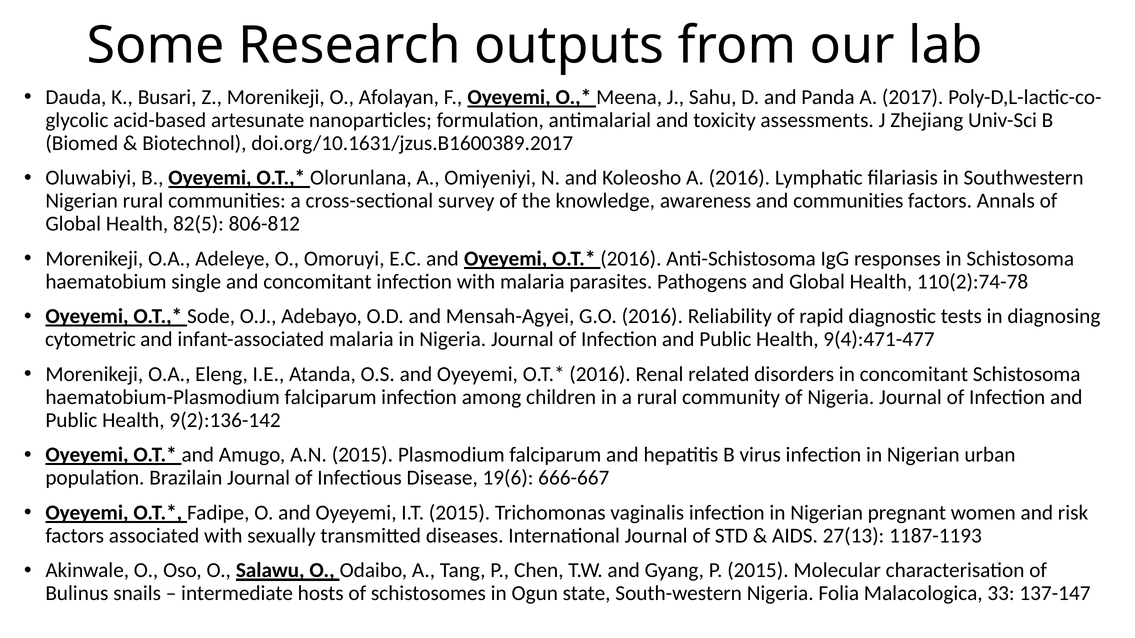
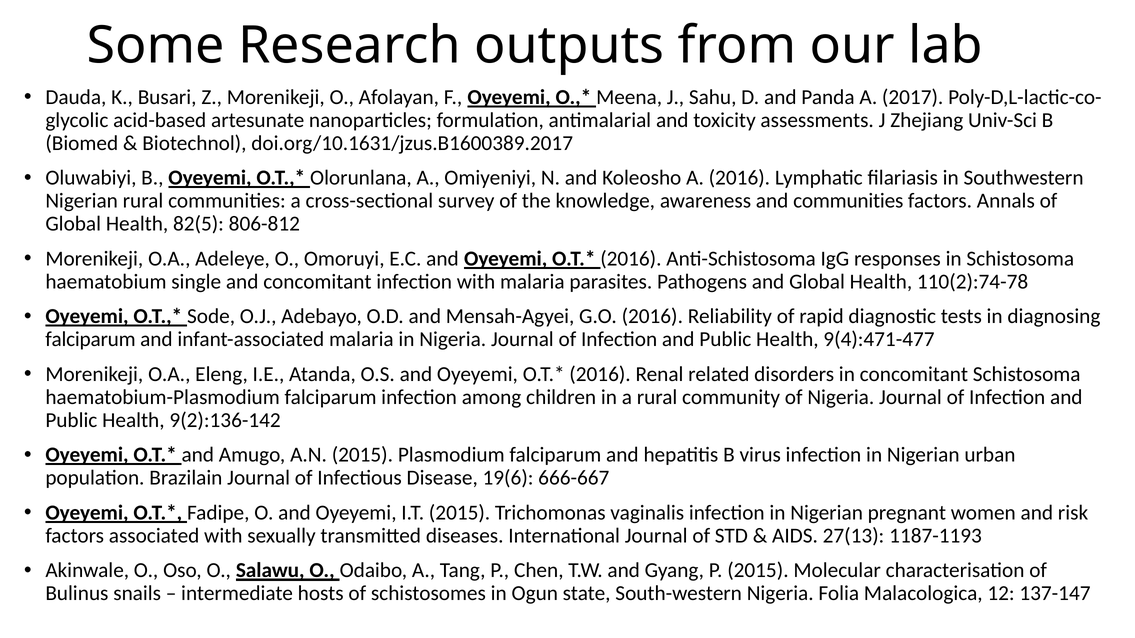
cytometric at (90, 340): cytometric -> falciparum
33: 33 -> 12
